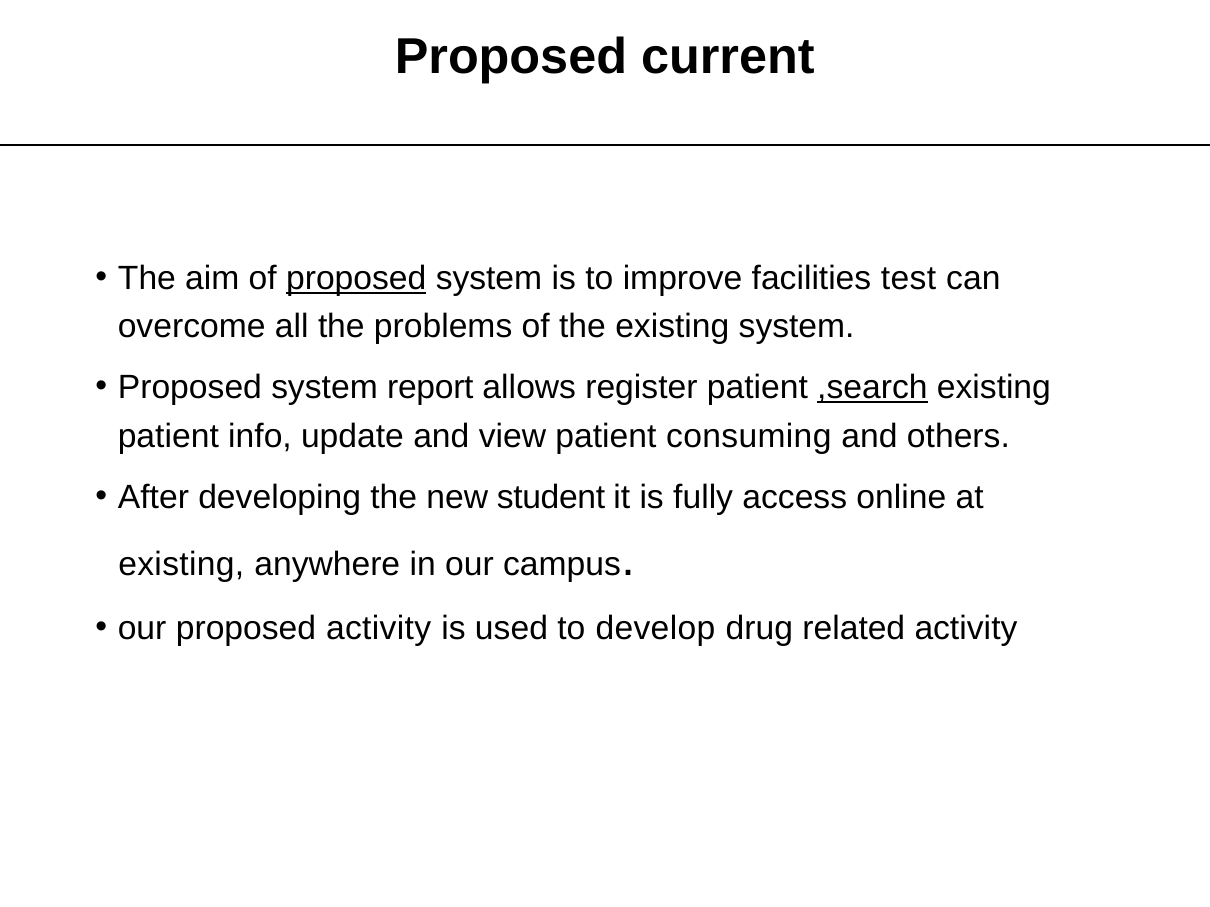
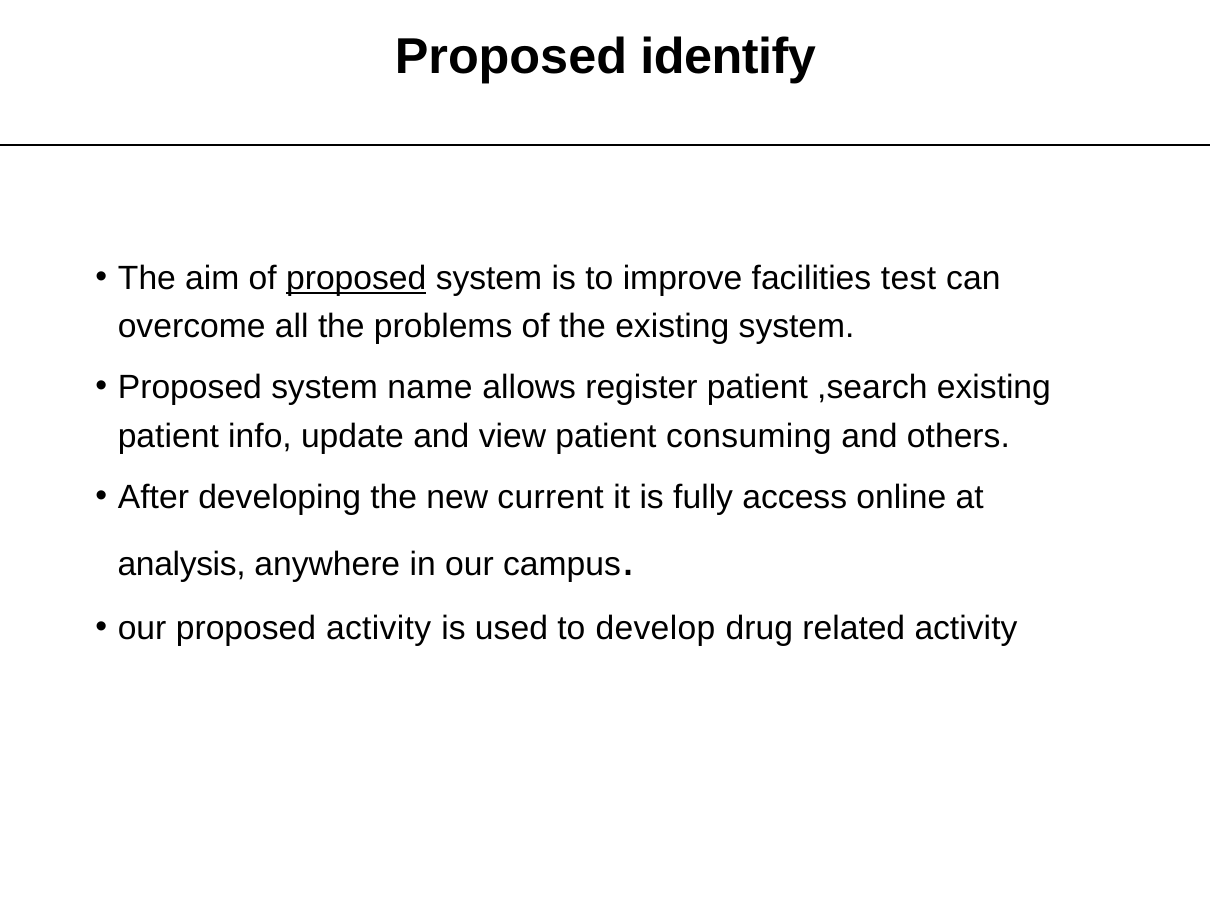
current: current -> identify
report: report -> name
,search underline: present -> none
student: student -> current
existing at (181, 564): existing -> analysis
